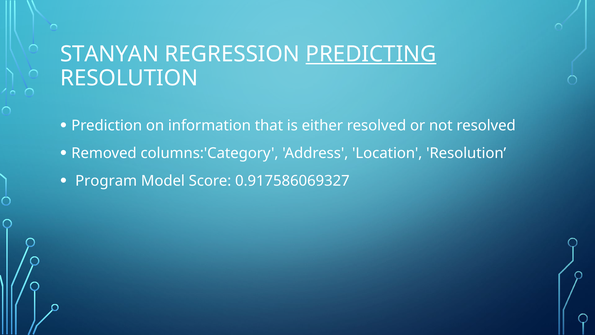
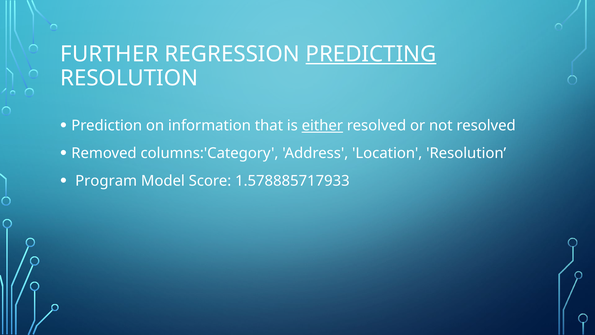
STANYAN: STANYAN -> FURTHER
either underline: none -> present
0.917586069327: 0.917586069327 -> 1.578885717933
